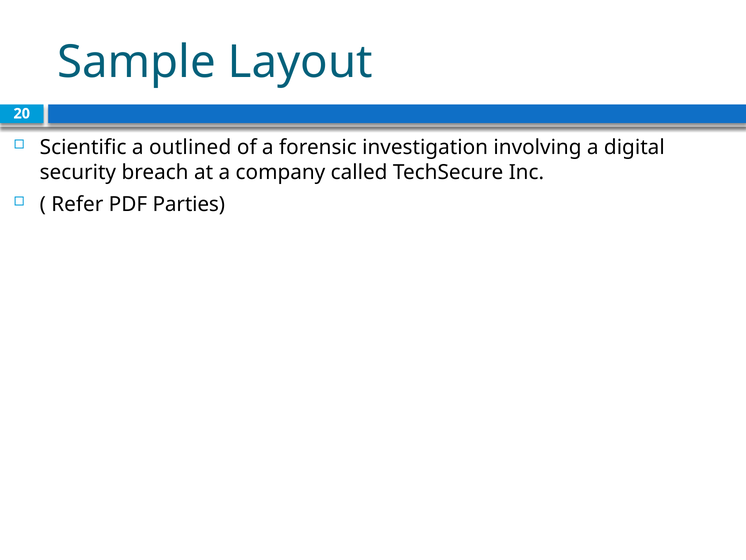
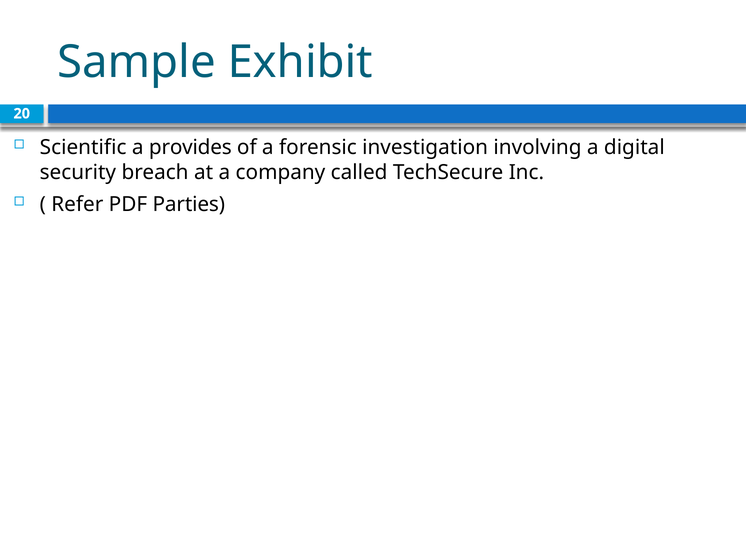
Layout: Layout -> Exhibit
outlined: outlined -> provides
